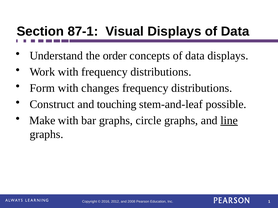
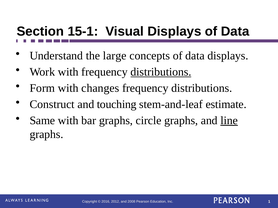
87-1: 87-1 -> 15-1
order: order -> large
distributions at (161, 72) underline: none -> present
possible: possible -> estimate
Make: Make -> Same
